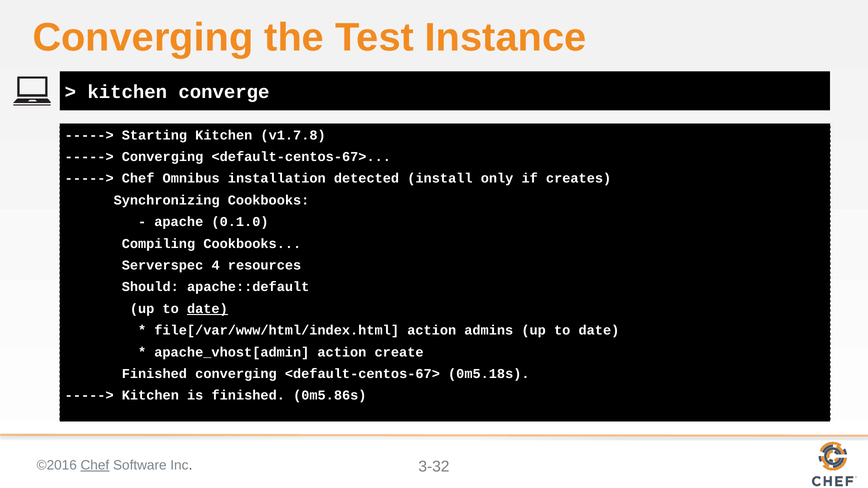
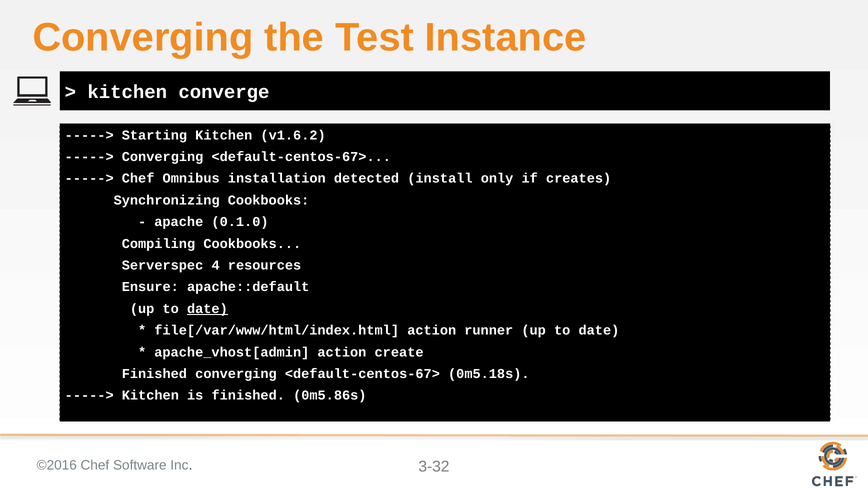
v1.7.8: v1.7.8 -> v1.6.2
Should: Should -> Ensure
admins: admins -> runner
Chef at (95, 466) underline: present -> none
